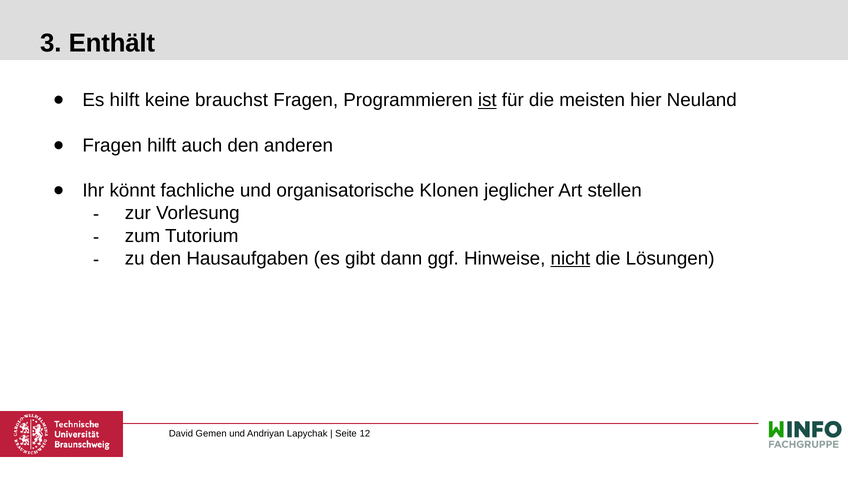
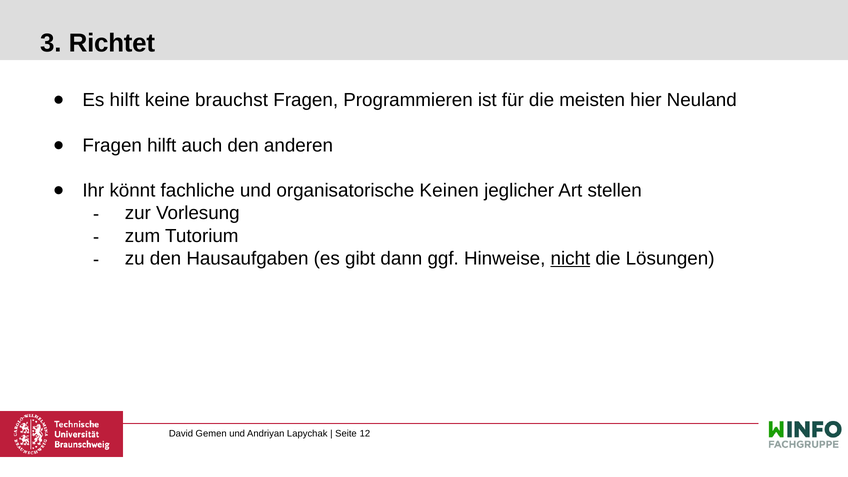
Enthält: Enthält -> Richtet
ist underline: present -> none
Klonen: Klonen -> Keinen
